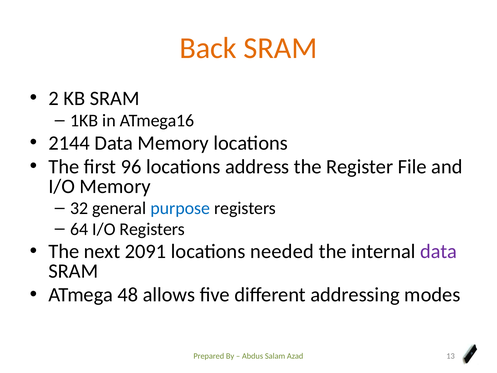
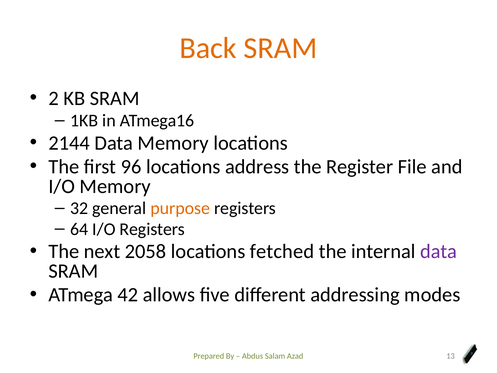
purpose colour: blue -> orange
2091: 2091 -> 2058
needed: needed -> fetched
48: 48 -> 42
